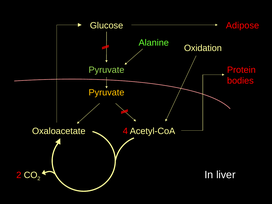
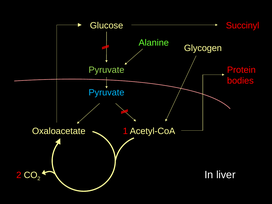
Adipose: Adipose -> Succinyl
Oxidation: Oxidation -> Glycogen
Pyruvate at (106, 93) colour: yellow -> light blue
4: 4 -> 1
